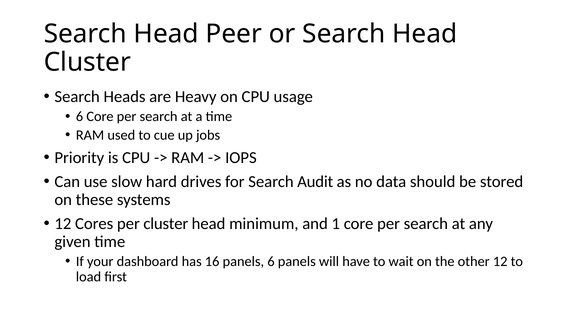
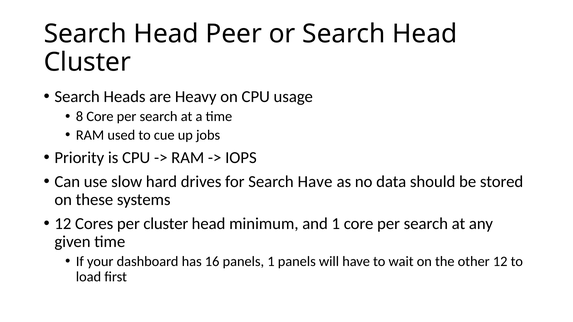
6 at (80, 117): 6 -> 8
Search Audit: Audit -> Have
panels 6: 6 -> 1
